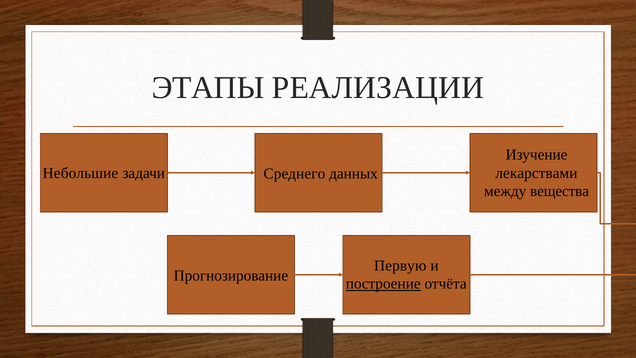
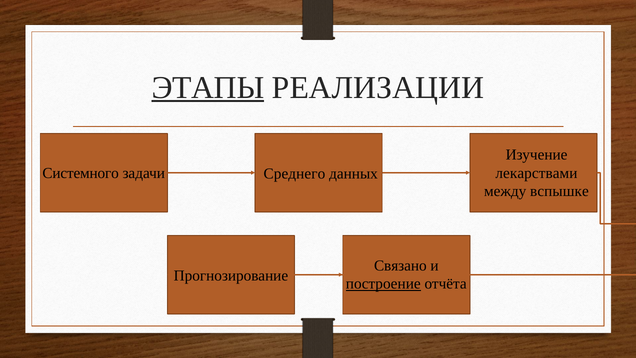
ЭТАПЫ underline: none -> present
Небольшие: Небольшие -> Системного
вещества: вещества -> вспышке
Первую: Первую -> Связано
